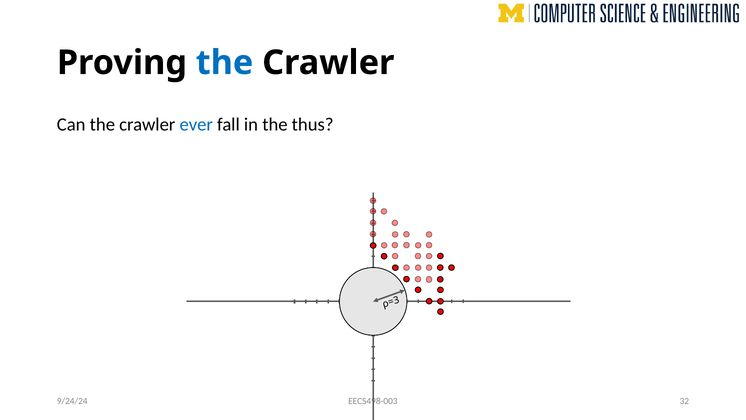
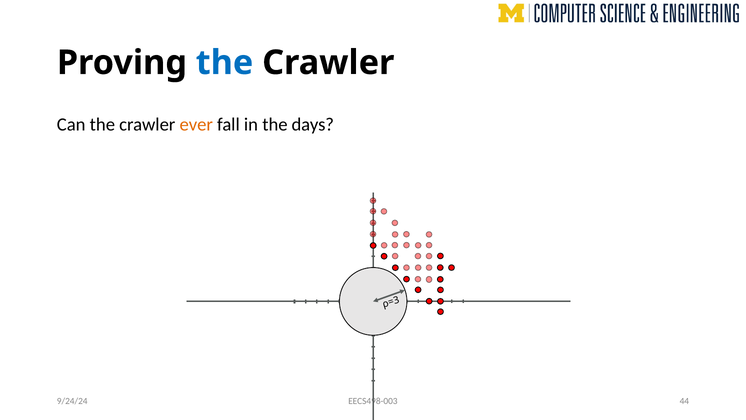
ever colour: blue -> orange
thus: thus -> days
32: 32 -> 44
